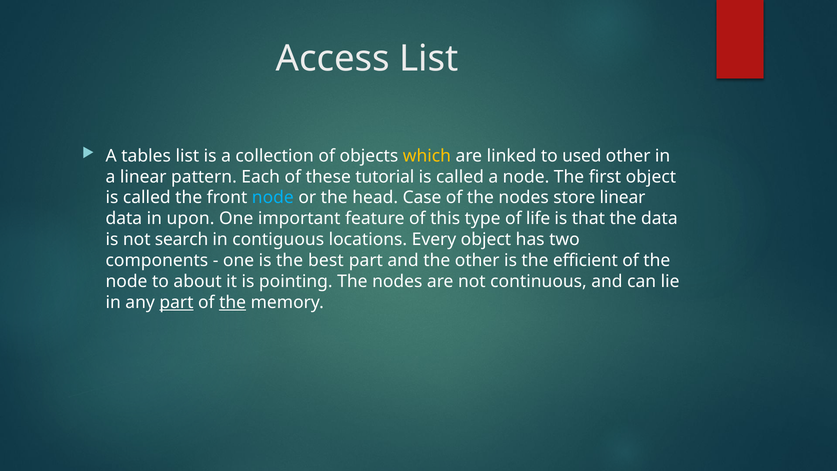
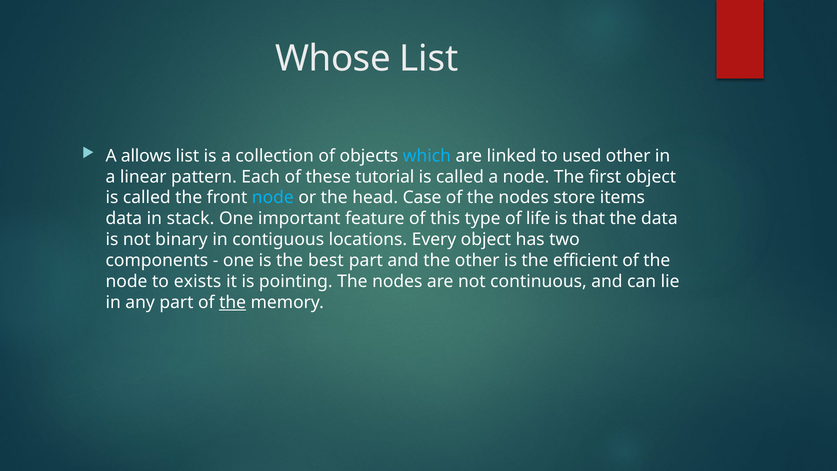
Access: Access -> Whose
tables: tables -> allows
which colour: yellow -> light blue
store linear: linear -> items
upon: upon -> stack
search: search -> binary
about: about -> exists
part at (176, 302) underline: present -> none
